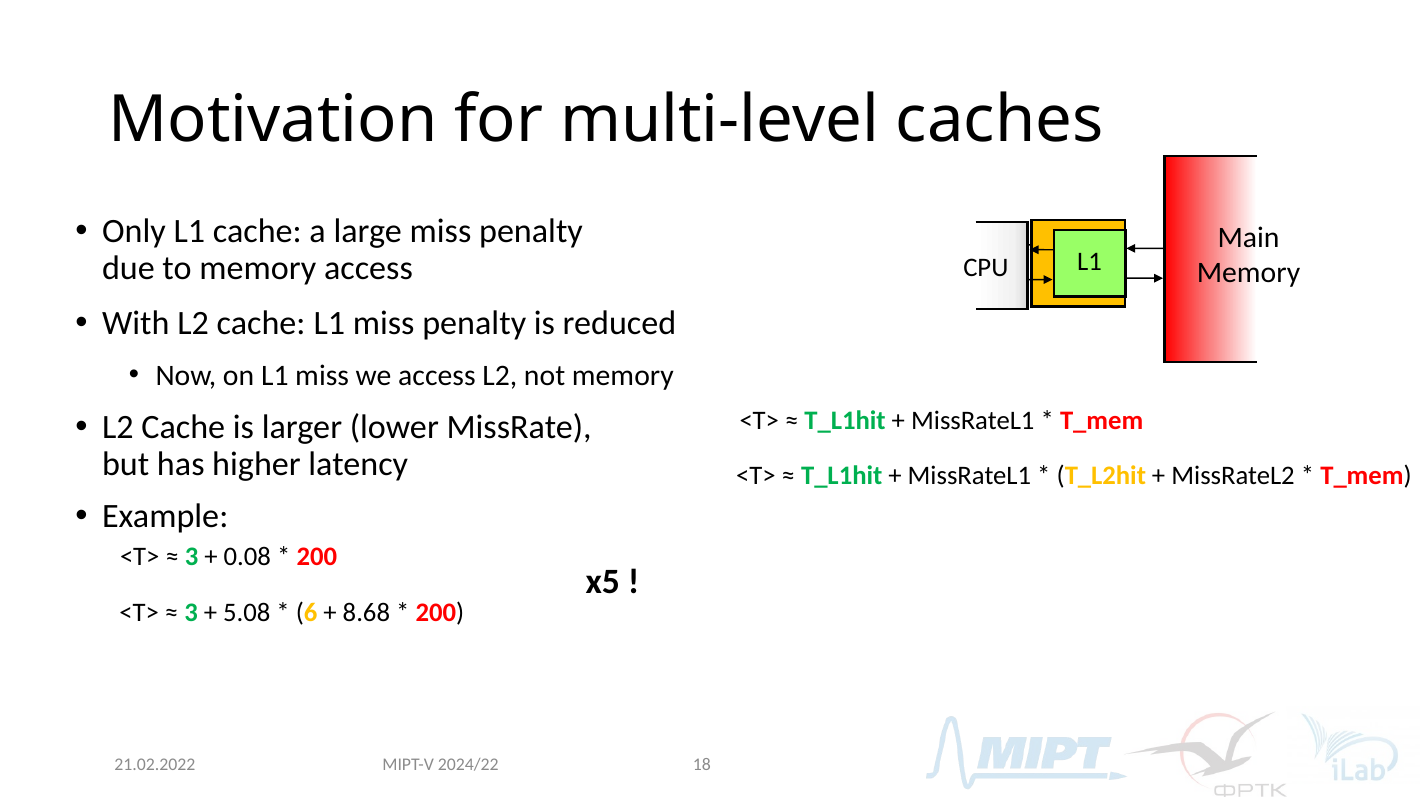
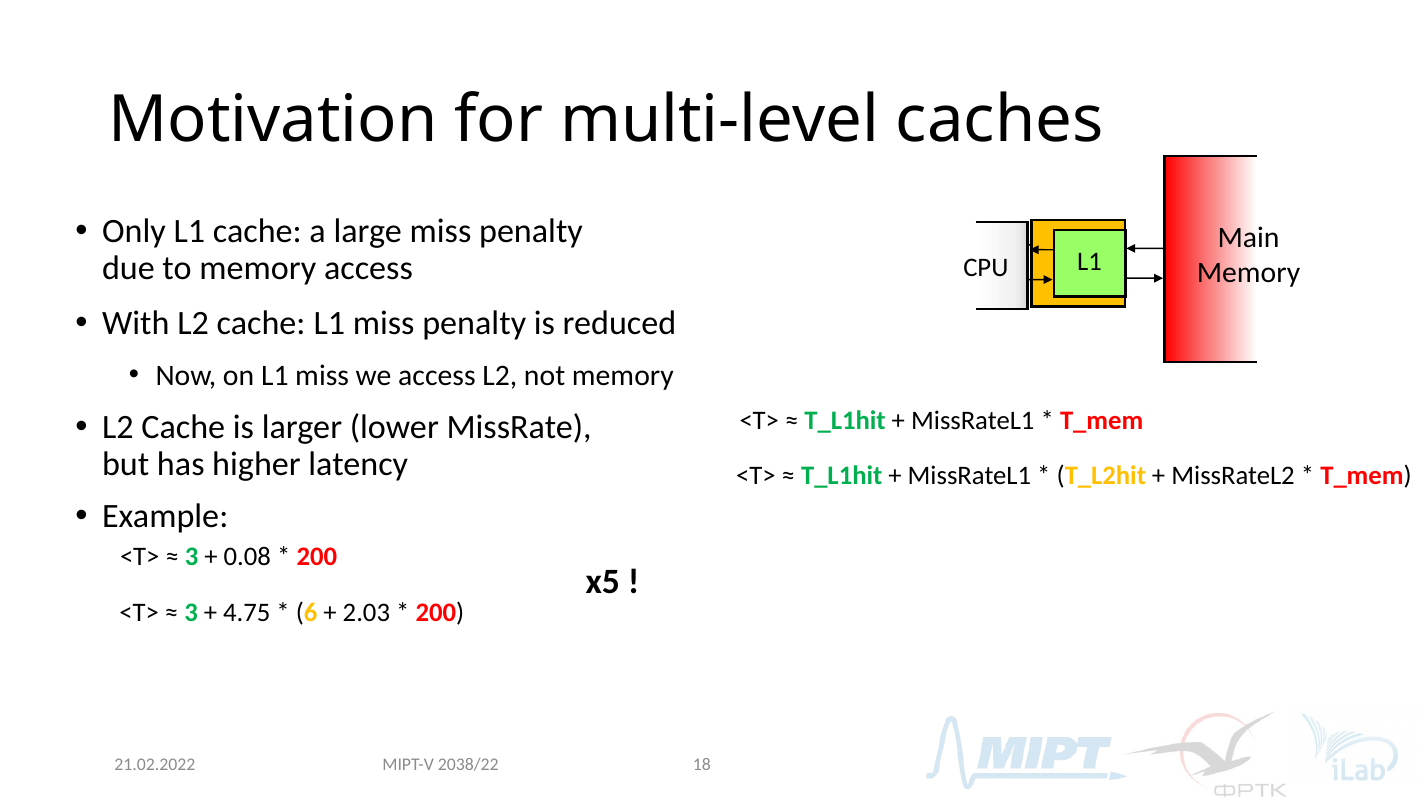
5.08: 5.08 -> 4.75
8.68: 8.68 -> 2.03
2024/22: 2024/22 -> 2038/22
